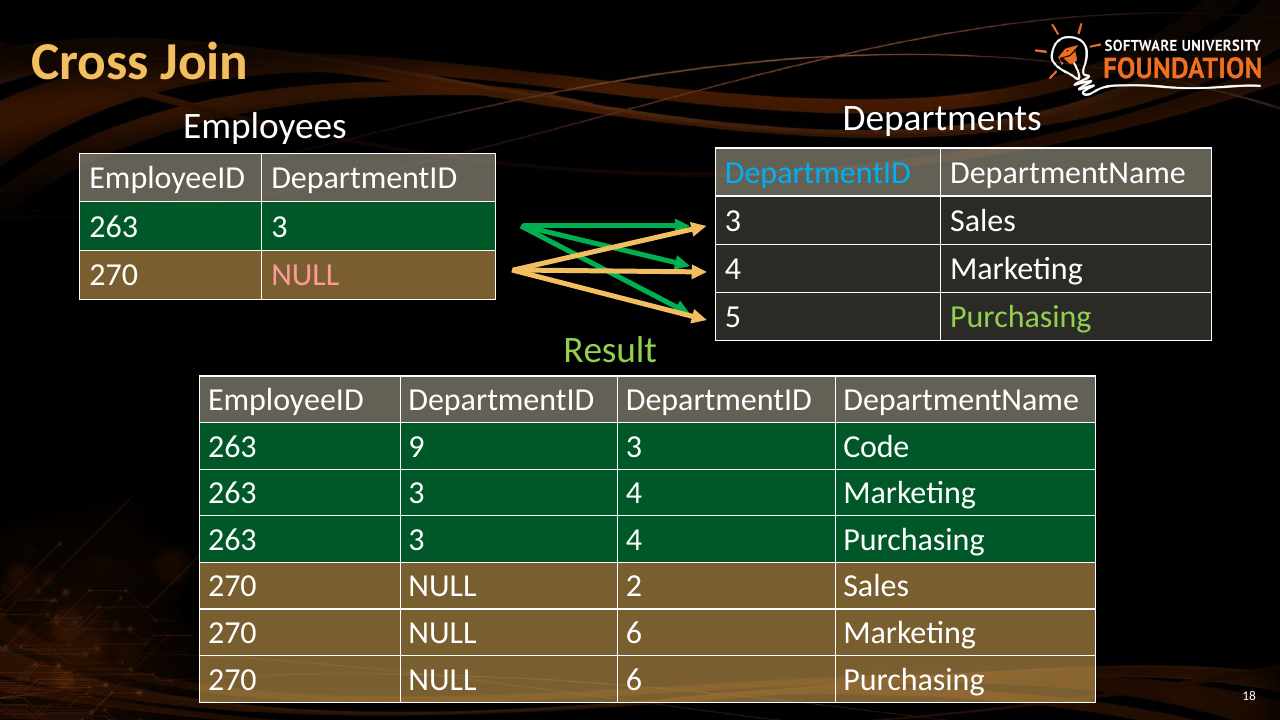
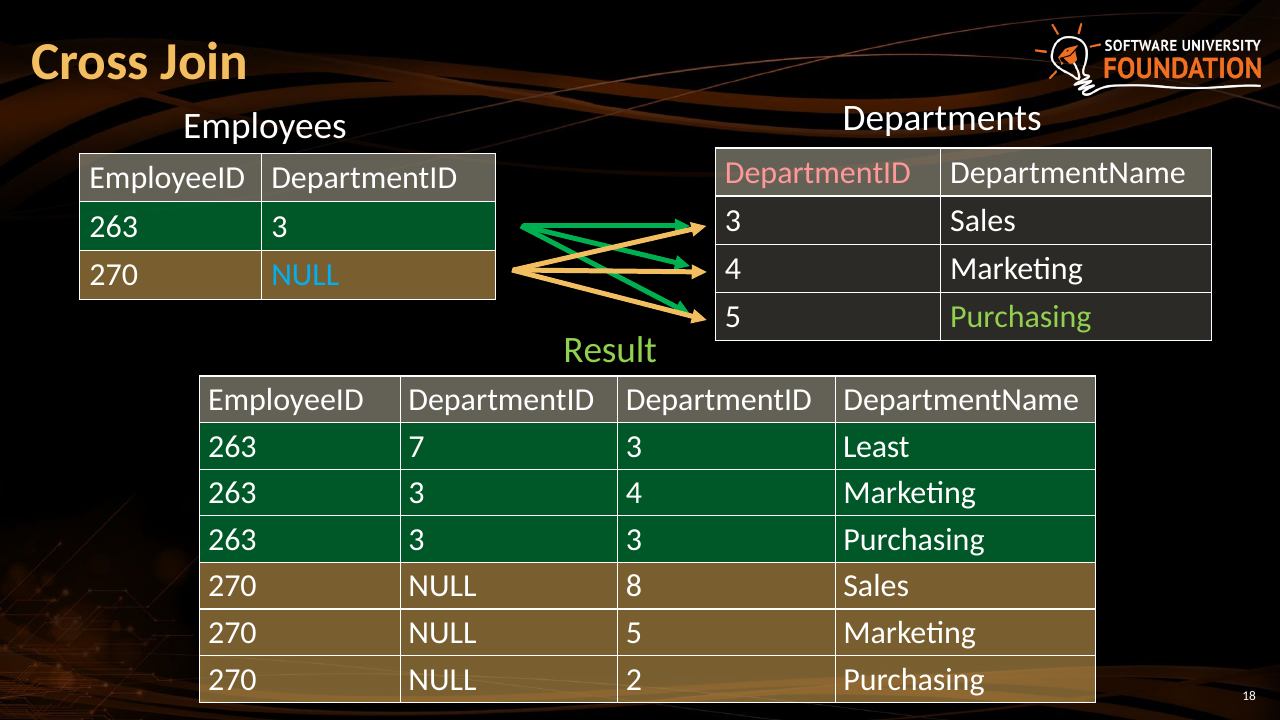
DepartmentID at (818, 173) colour: light blue -> pink
NULL at (305, 275) colour: pink -> light blue
9: 9 -> 7
Code: Code -> Least
4 at (634, 540): 4 -> 3
2: 2 -> 8
6 at (634, 633): 6 -> 5
6 at (634, 680): 6 -> 2
